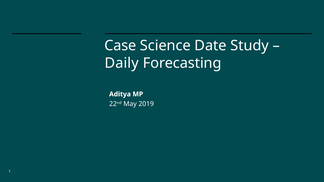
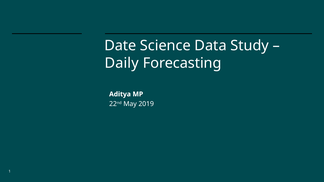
Case: Case -> Date
Date: Date -> Data
